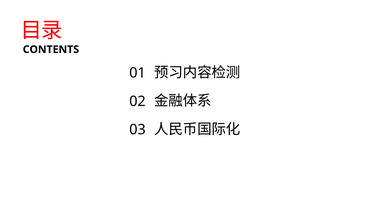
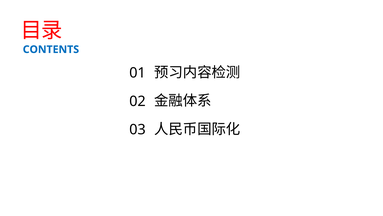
CONTENTS colour: black -> blue
